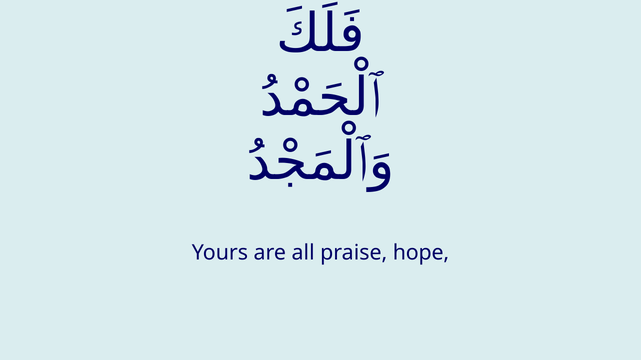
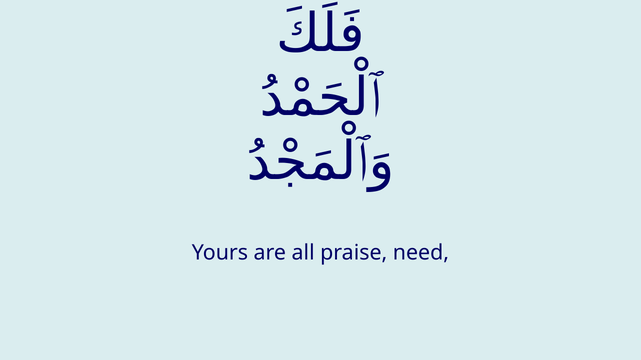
hope: hope -> need
